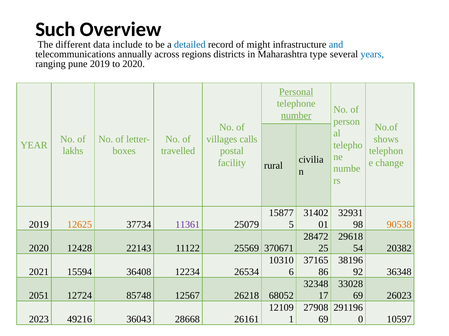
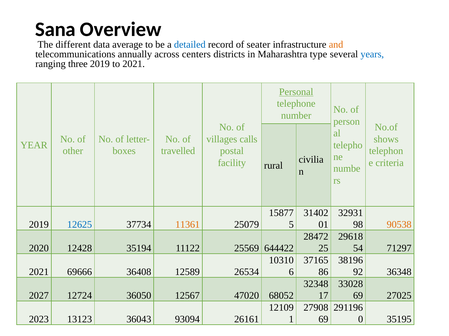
Such: Such -> Sana
include: include -> average
might: might -> seater
and colour: blue -> orange
regions: regions -> centers
pune: pune -> three
to 2020: 2020 -> 2021
number underline: present -> none
lakhs: lakhs -> other
change: change -> criteria
12625 colour: orange -> blue
11361 colour: purple -> orange
22143: 22143 -> 35194
370671: 370671 -> 644422
20382: 20382 -> 71297
15594: 15594 -> 69666
12234: 12234 -> 12589
2051: 2051 -> 2027
85748: 85748 -> 36050
26218: 26218 -> 47020
26023: 26023 -> 27025
49216: 49216 -> 13123
28668: 28668 -> 93094
10597: 10597 -> 35195
